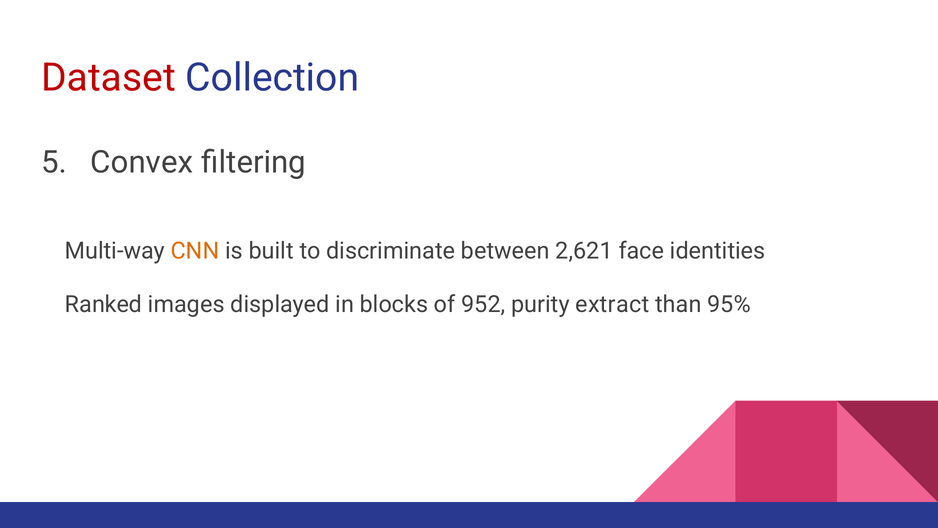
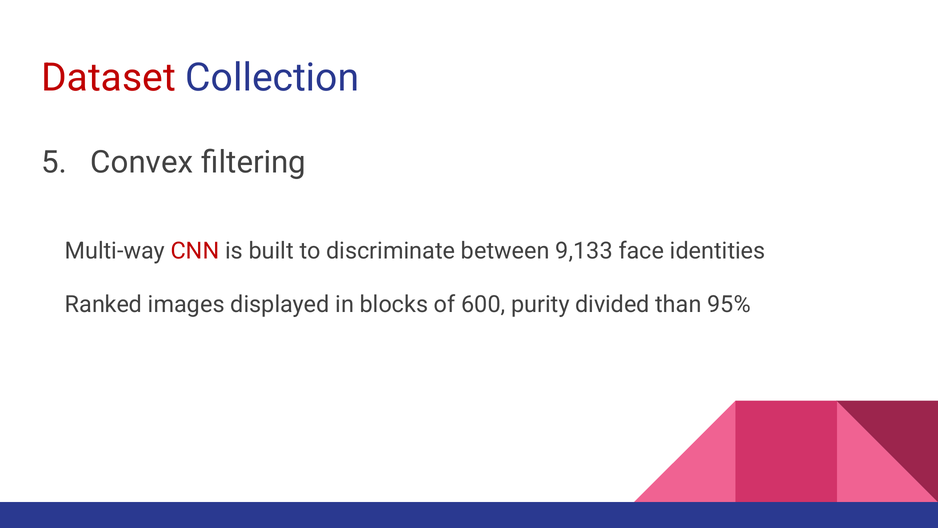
CNN colour: orange -> red
2,621: 2,621 -> 9,133
952: 952 -> 600
extract: extract -> divided
